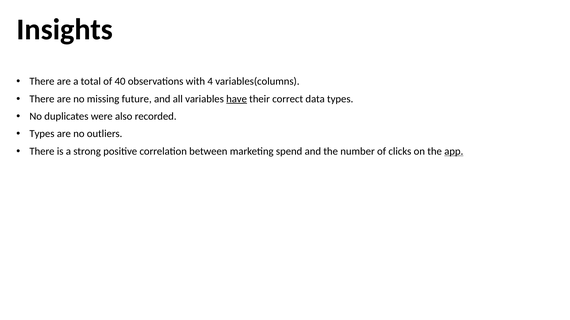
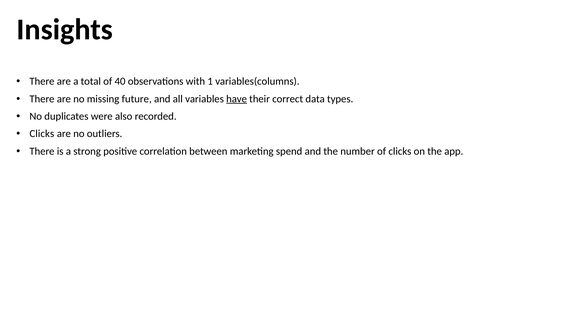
4: 4 -> 1
Types at (42, 134): Types -> Clicks
app underline: present -> none
